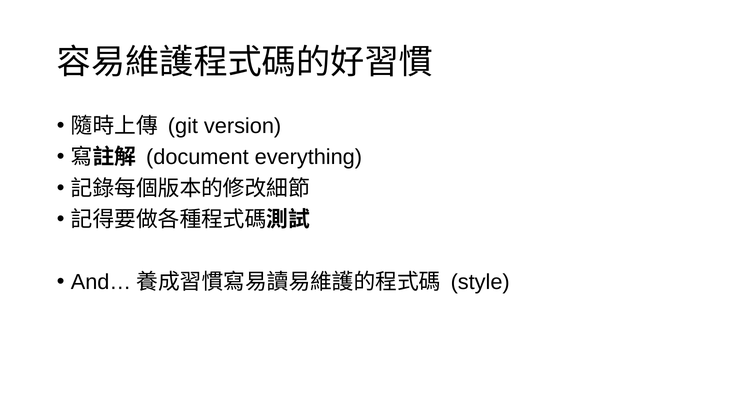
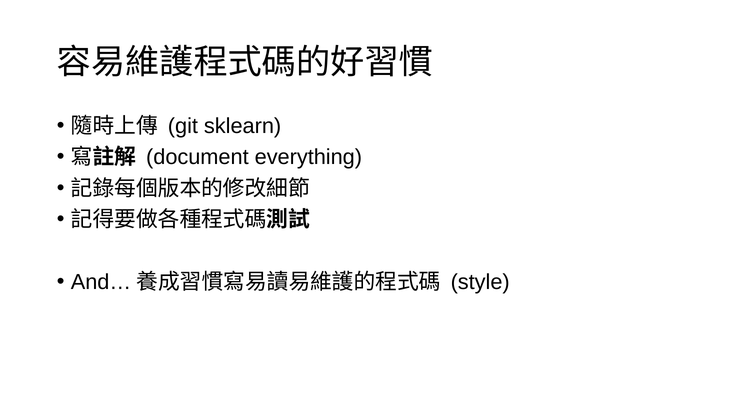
version: version -> sklearn
